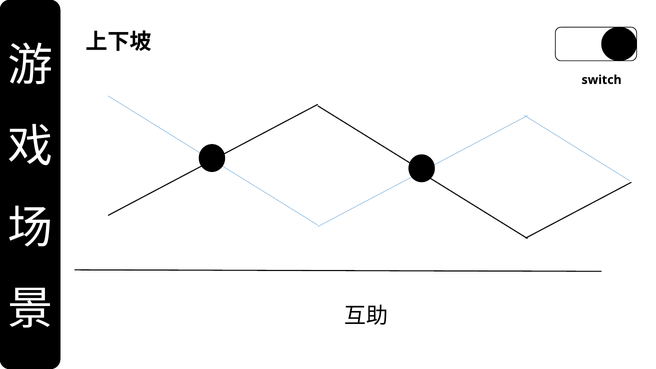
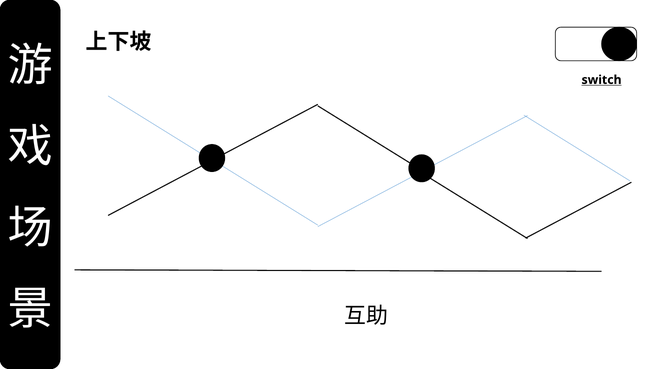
switch underline: none -> present
